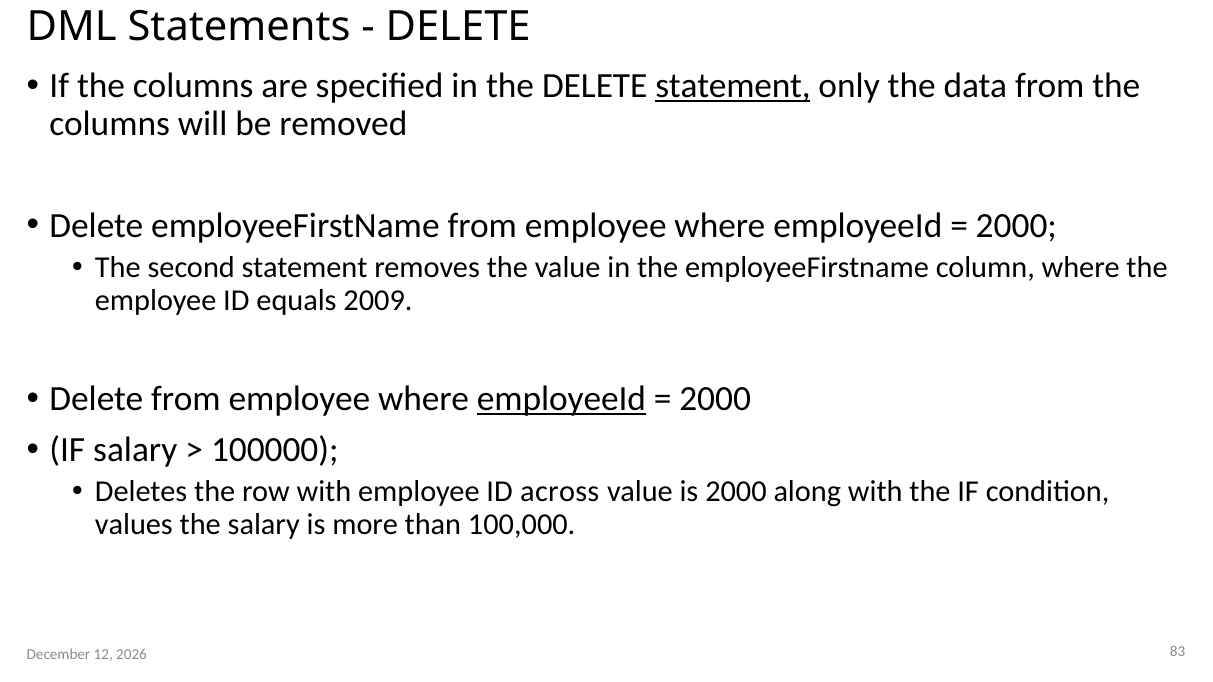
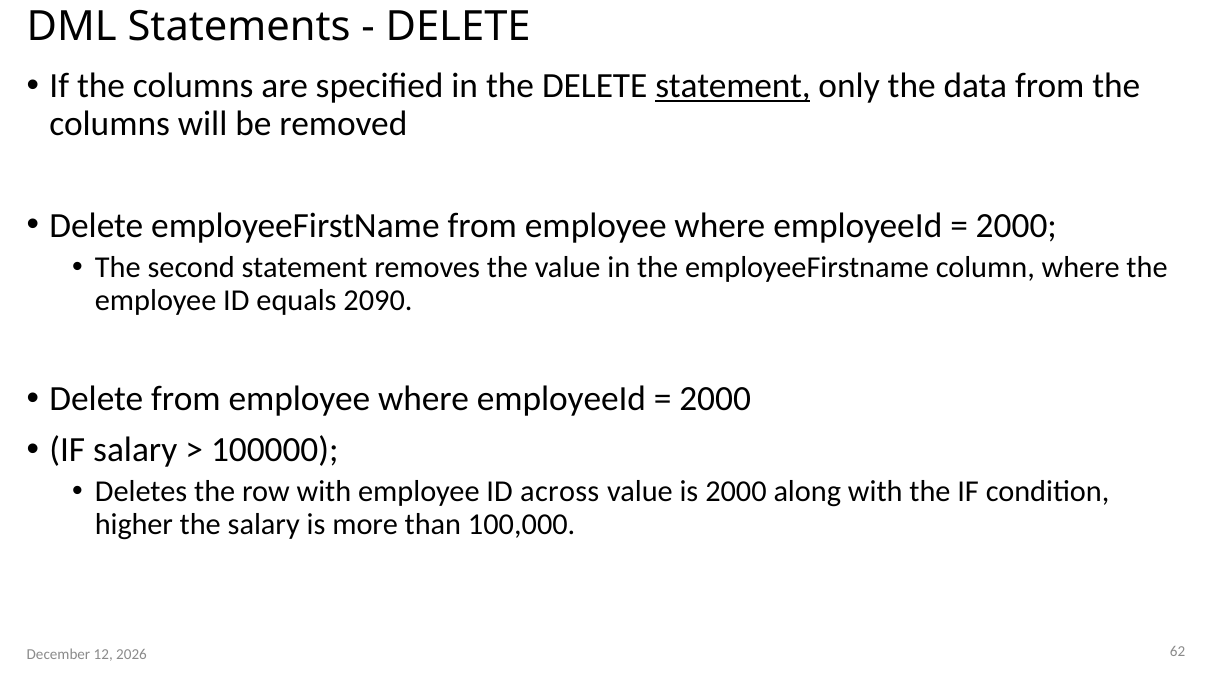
2009: 2009 -> 2090
employeeId at (561, 399) underline: present -> none
values: values -> higher
83: 83 -> 62
